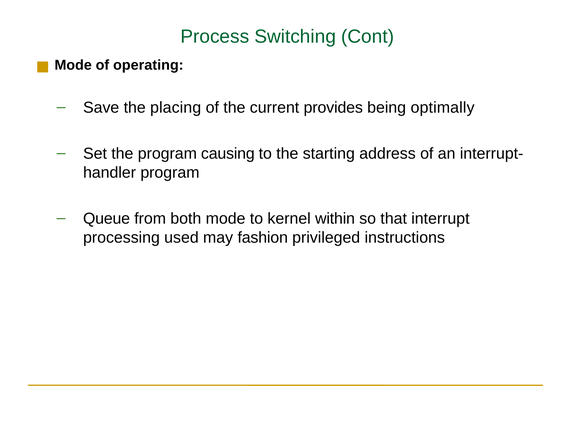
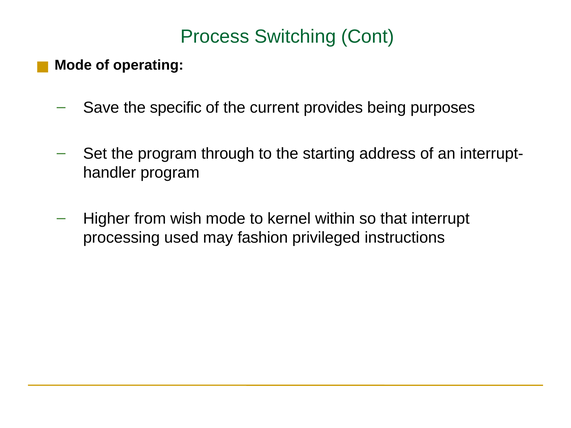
placing: placing -> specific
optimally: optimally -> purposes
causing: causing -> through
Queue: Queue -> Higher
both: both -> wish
